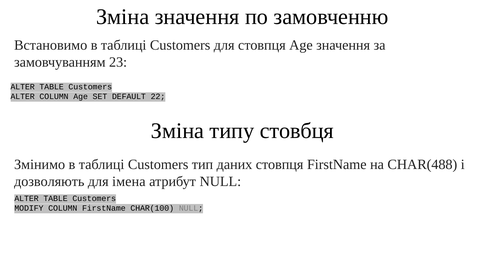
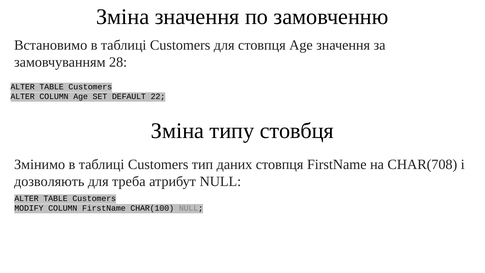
23: 23 -> 28
CHAR(488: CHAR(488 -> CHAR(708
імена: імена -> треба
